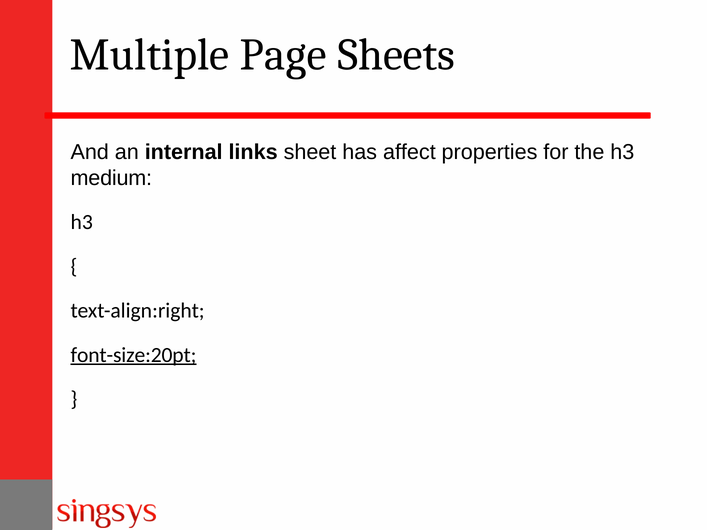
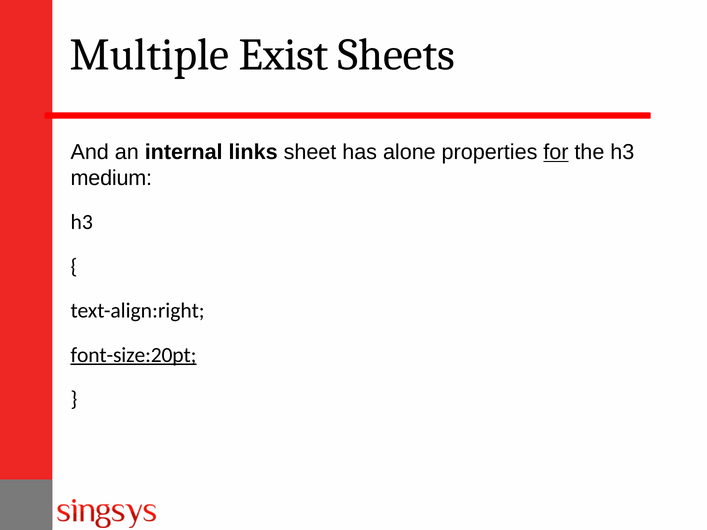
Page: Page -> Exist
affect: affect -> alone
for underline: none -> present
